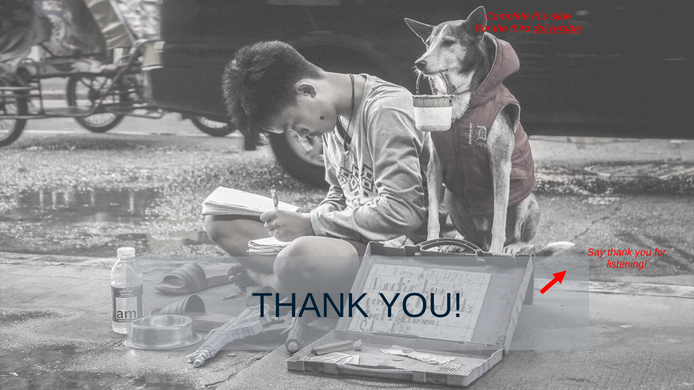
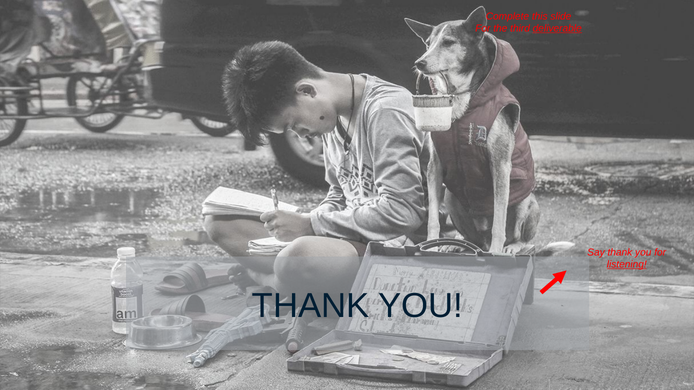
listening underline: none -> present
